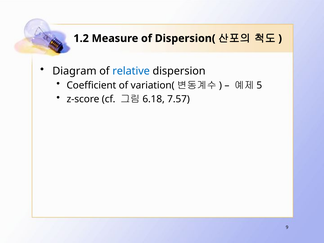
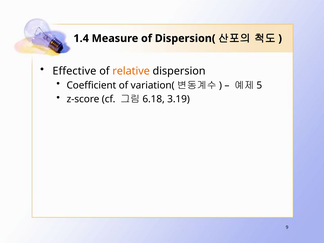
1.2: 1.2 -> 1.4
Diagram: Diagram -> Effective
relative colour: blue -> orange
7.57: 7.57 -> 3.19
